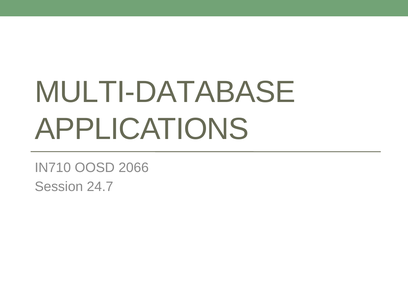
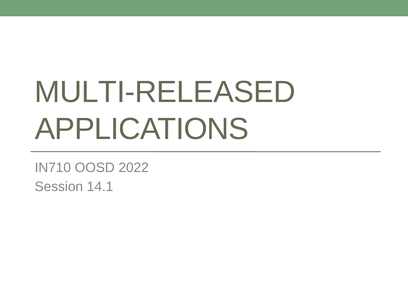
MULTI-DATABASE: MULTI-DATABASE -> MULTI-RELEASED
2066: 2066 -> 2022
24.7: 24.7 -> 14.1
